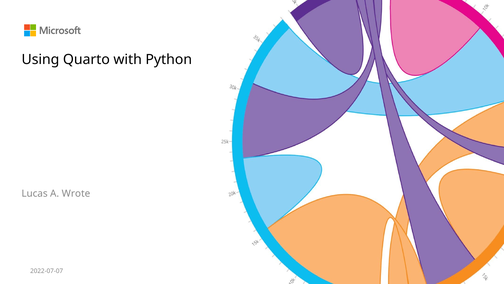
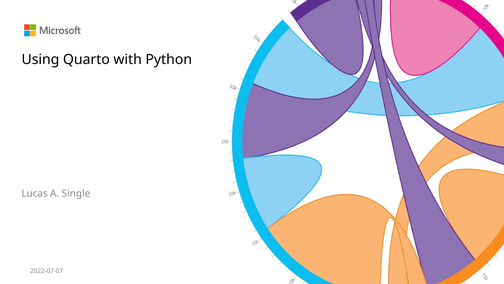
Wrote: Wrote -> Single
